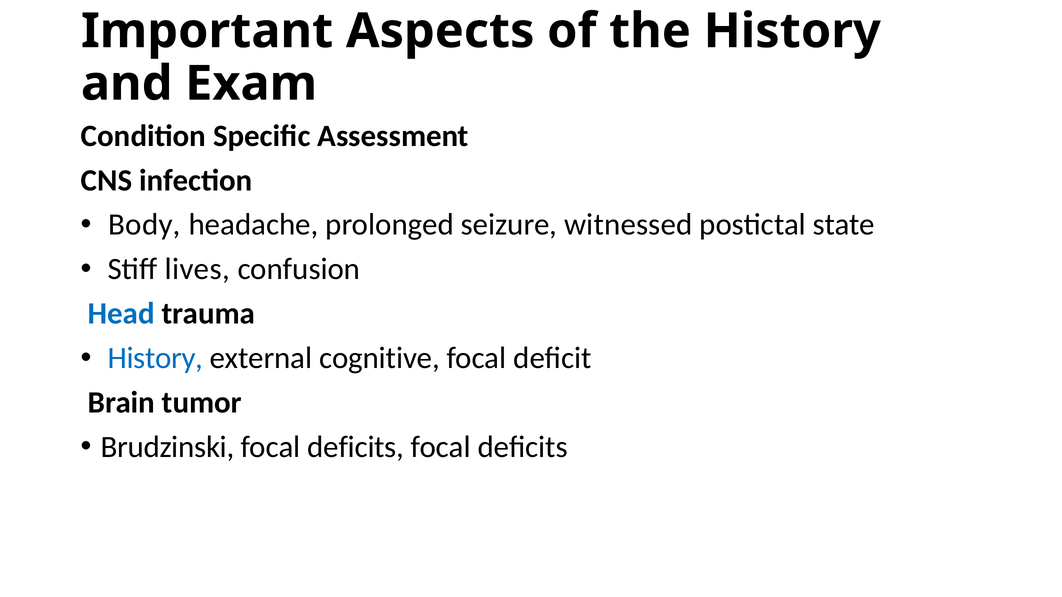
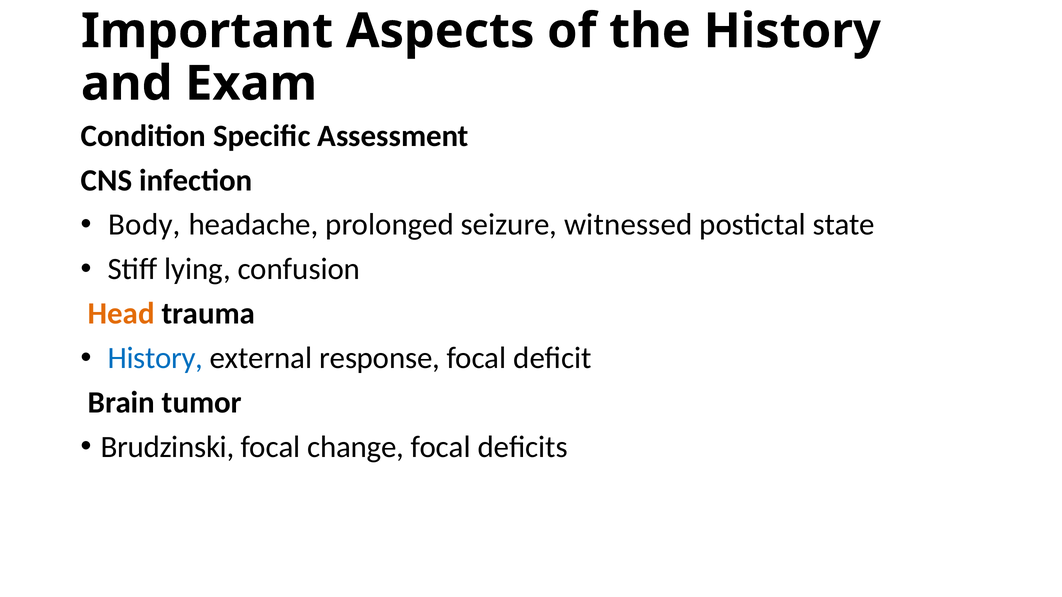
lives: lives -> lying
Head colour: blue -> orange
cognitive: cognitive -> response
deficits at (356, 447): deficits -> change
